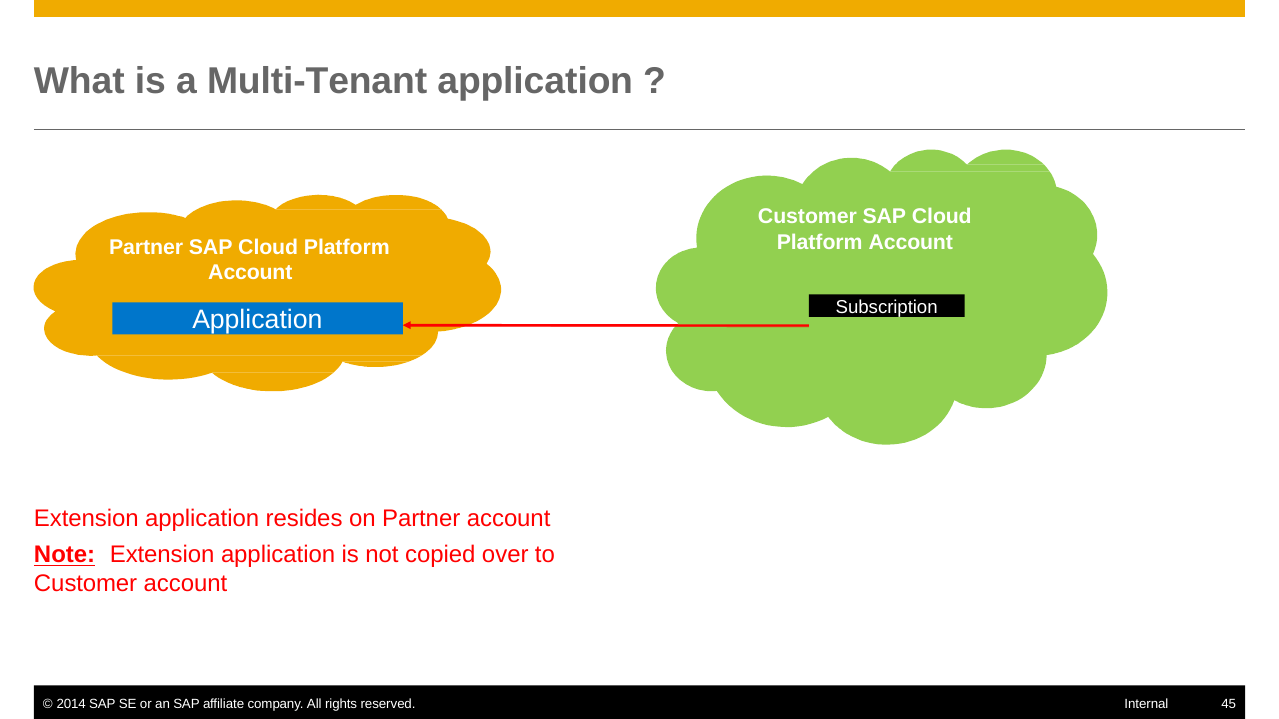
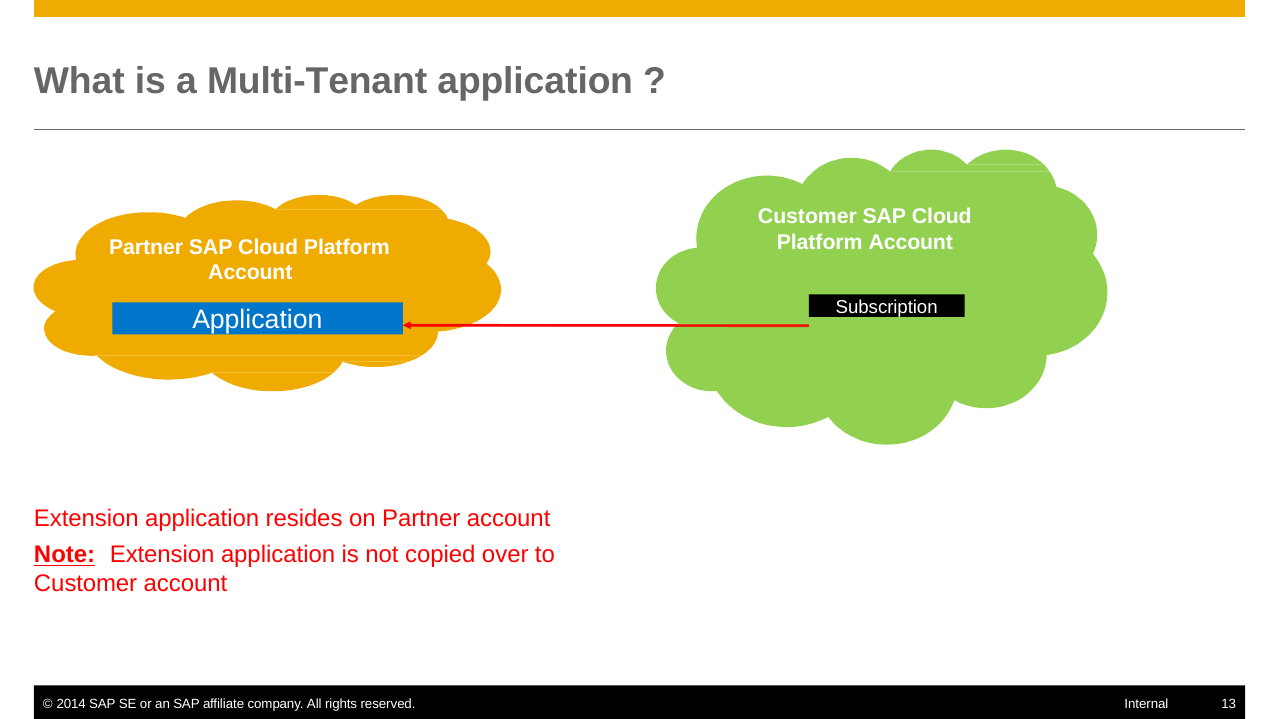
45: 45 -> 13
